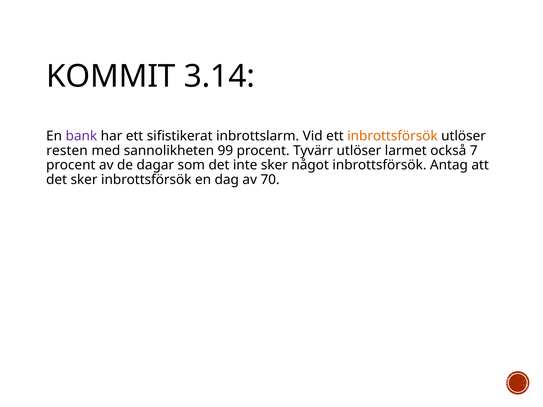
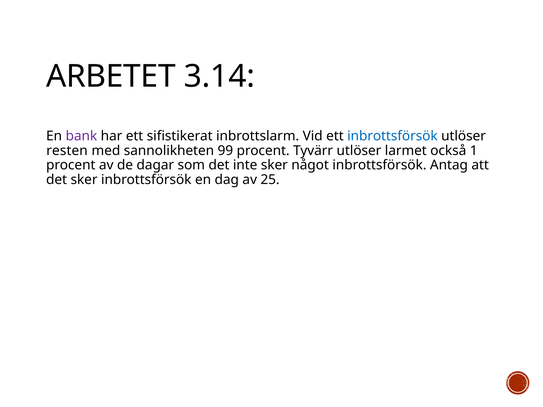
KOMMIT: KOMMIT -> ARBETET
inbrottsförsök at (392, 136) colour: orange -> blue
7: 7 -> 1
70: 70 -> 25
